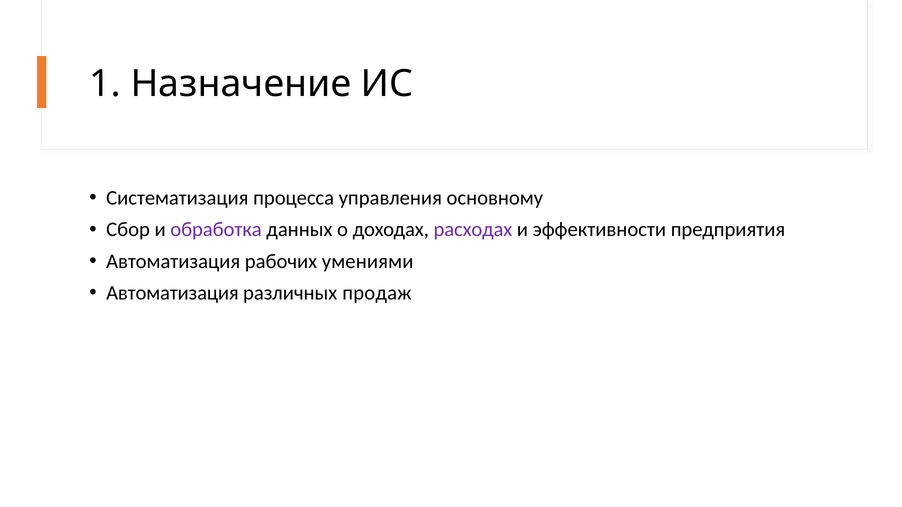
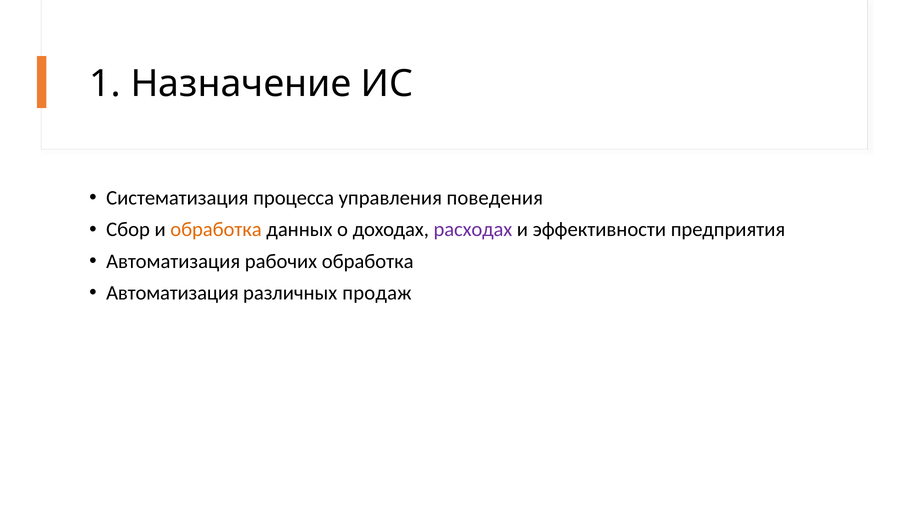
основному: основному -> поведения
обработка at (216, 230) colour: purple -> orange
рабочих умениями: умениями -> обработка
